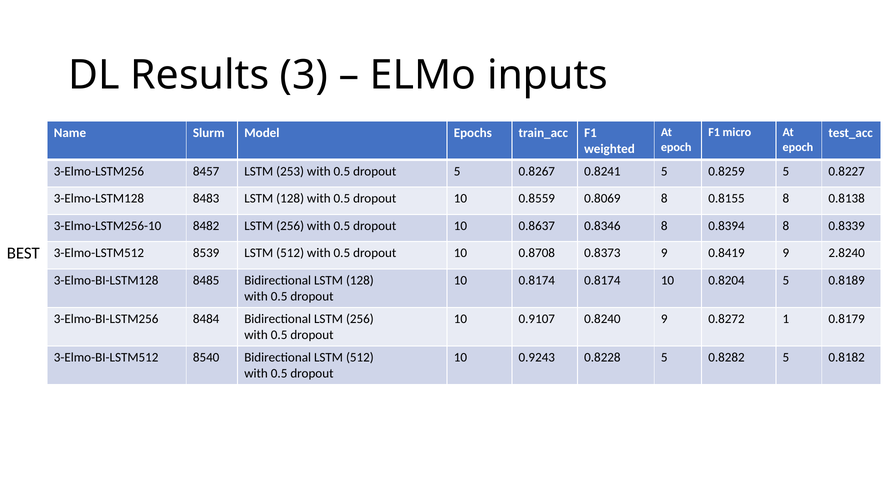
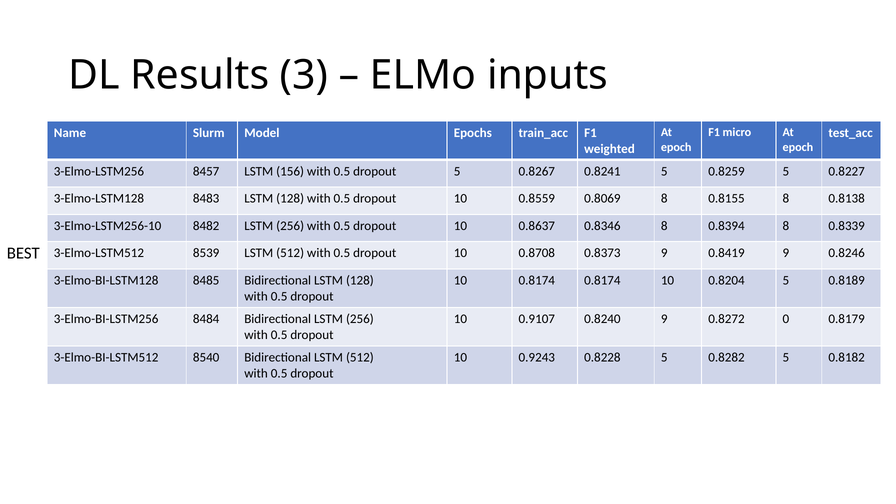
253: 253 -> 156
2.8240: 2.8240 -> 0.8246
1: 1 -> 0
